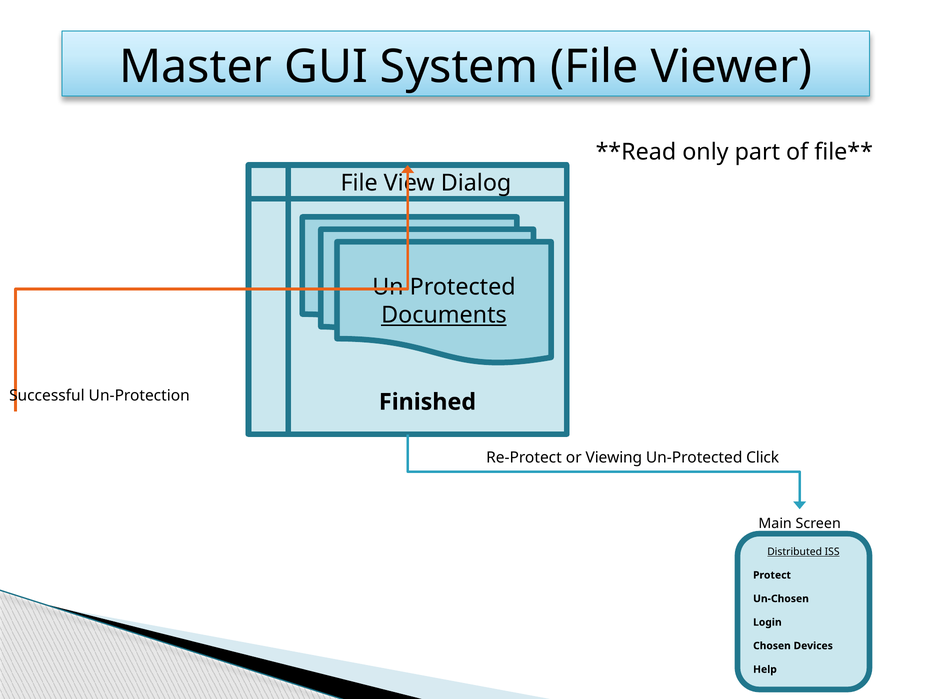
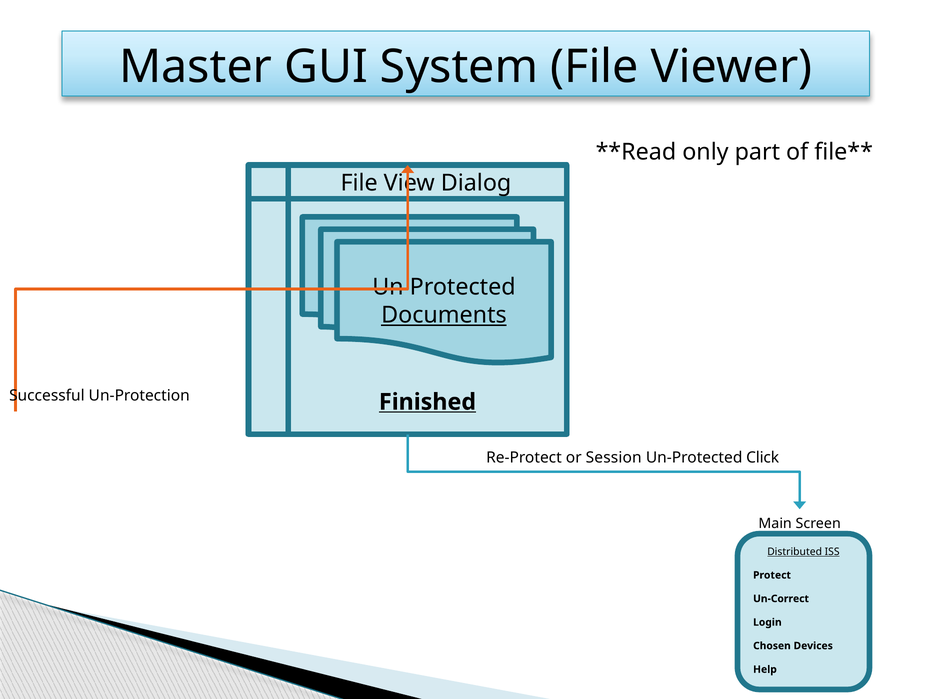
Finished underline: none -> present
Viewing: Viewing -> Session
Un-Chosen: Un-Chosen -> Un-Correct
